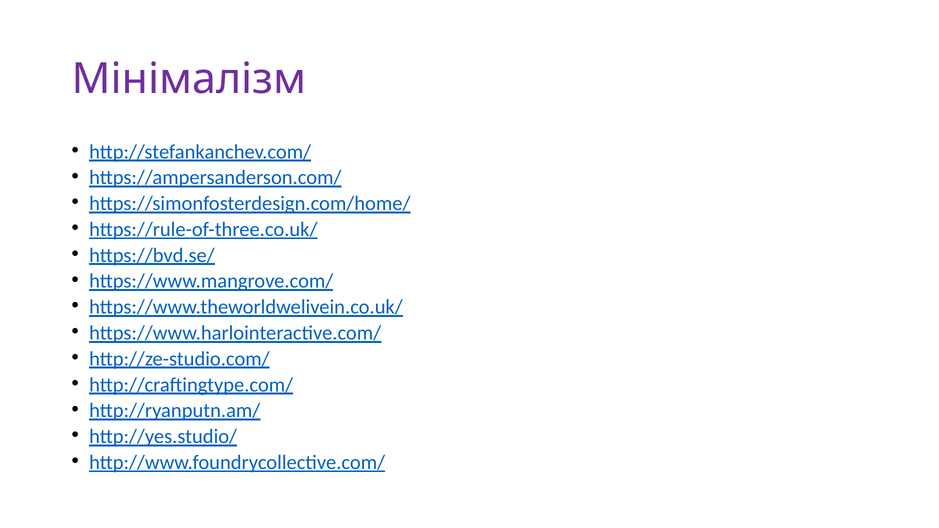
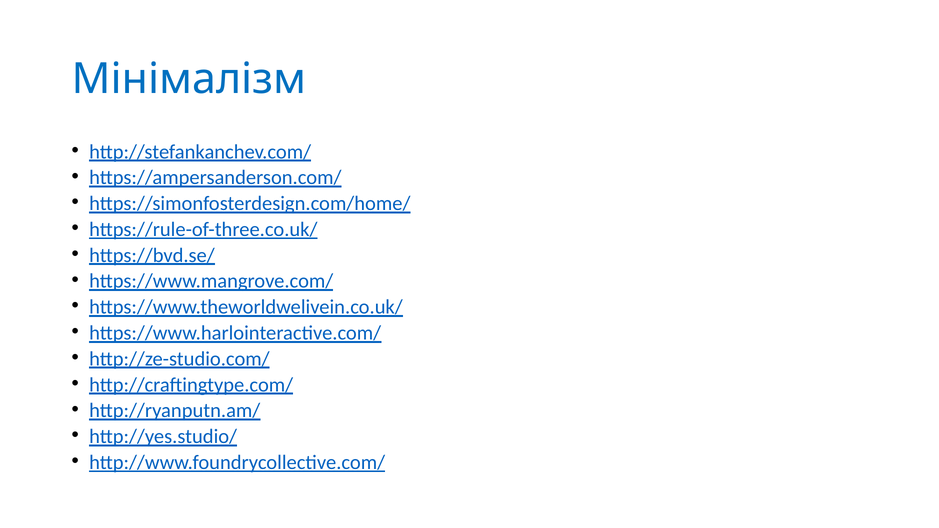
Мінімалізм colour: purple -> blue
